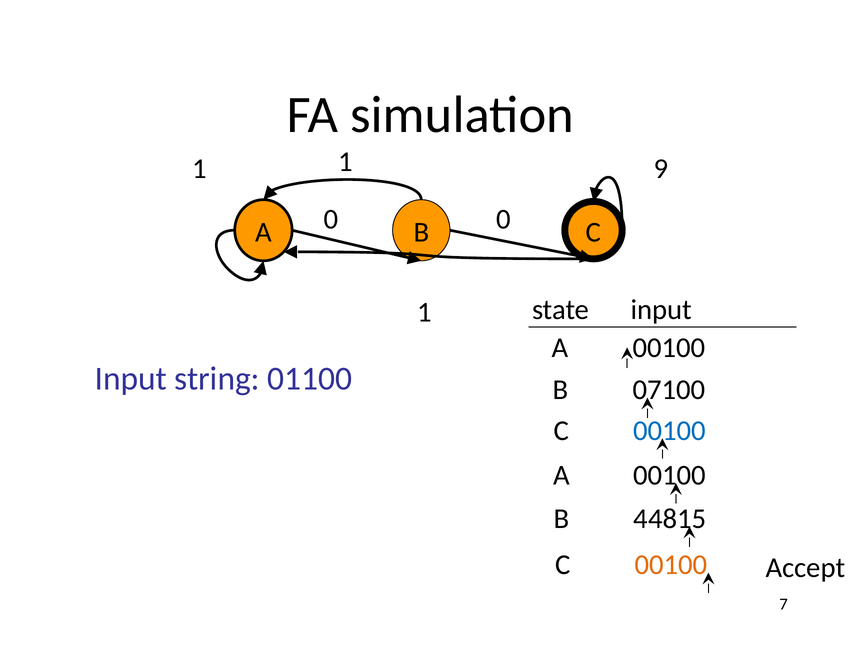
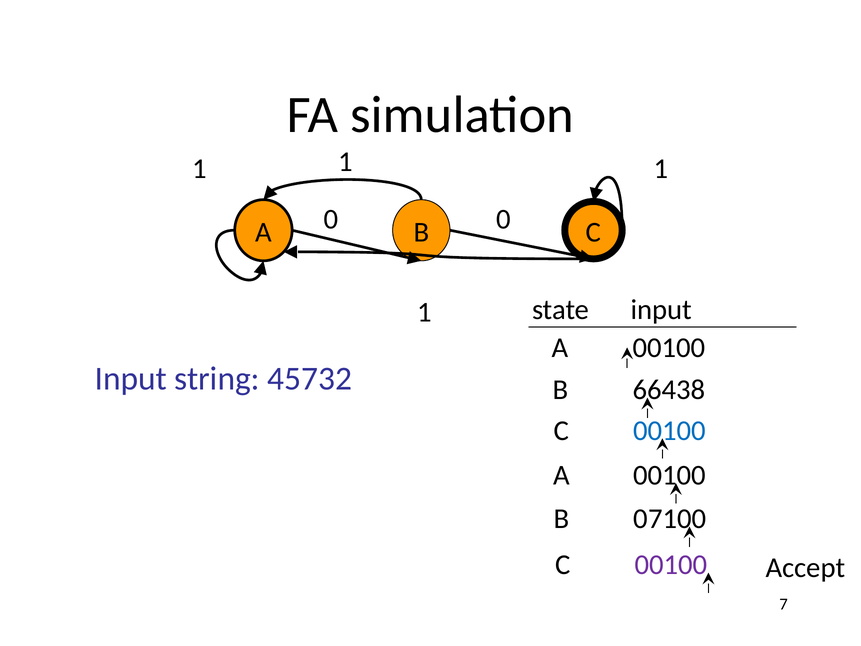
9 at (661, 169): 9 -> 1
01100: 01100 -> 45732
07100: 07100 -> 66438
44815: 44815 -> 07100
00100 at (671, 565) colour: orange -> purple
